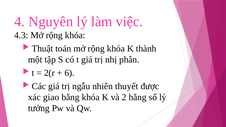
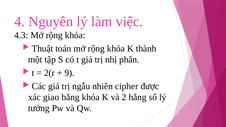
6: 6 -> 9
thuyết: thuyết -> cipher
